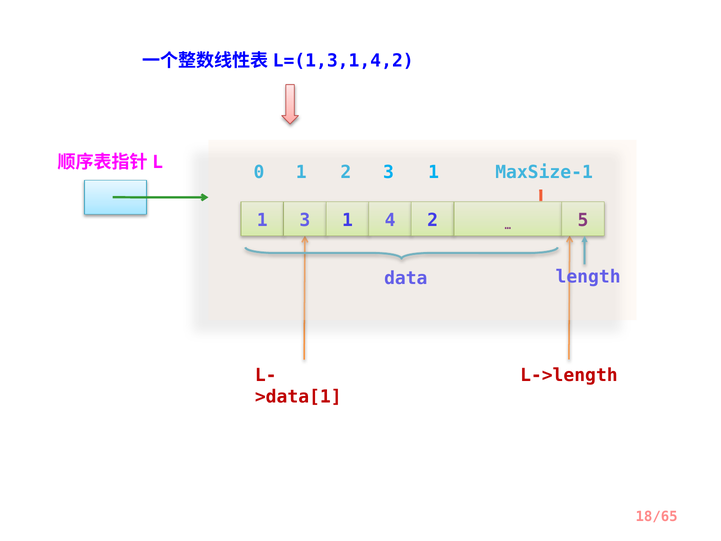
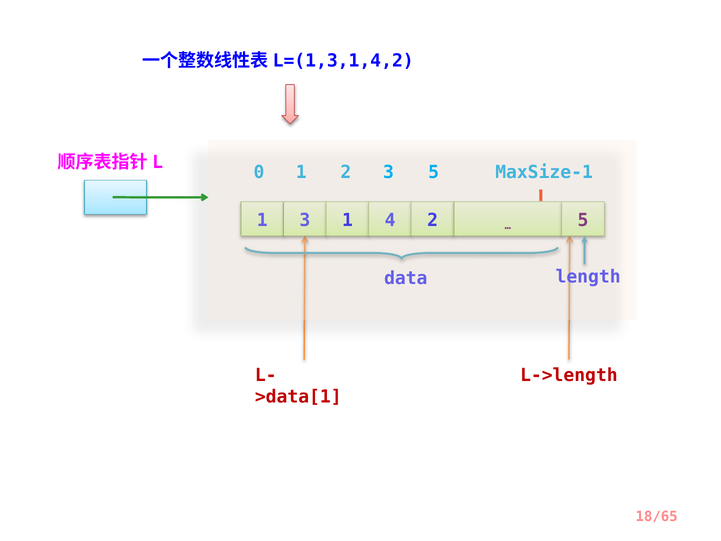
1 at (434, 172): 1 -> 5
